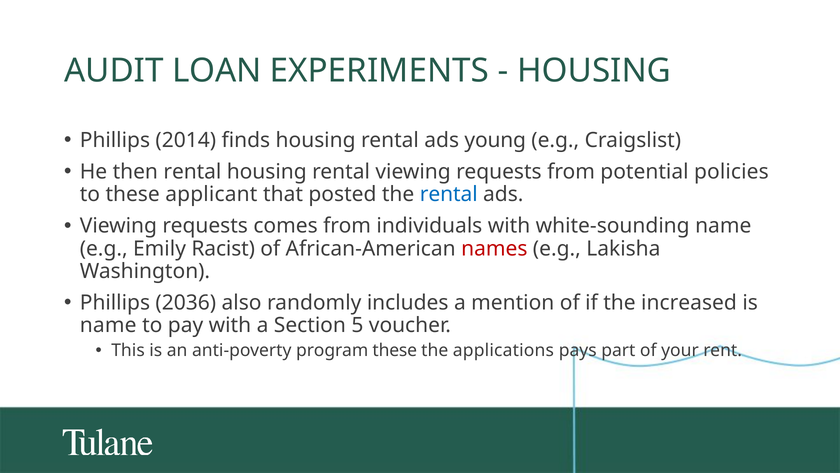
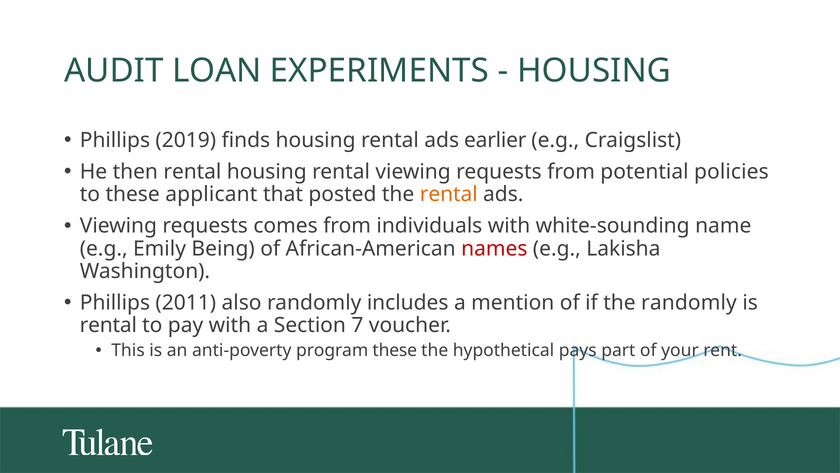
2014: 2014 -> 2019
young: young -> earlier
rental at (449, 194) colour: blue -> orange
Racist: Racist -> Being
2036: 2036 -> 2011
the increased: increased -> randomly
name at (108, 325): name -> rental
5: 5 -> 7
applications: applications -> hypothetical
